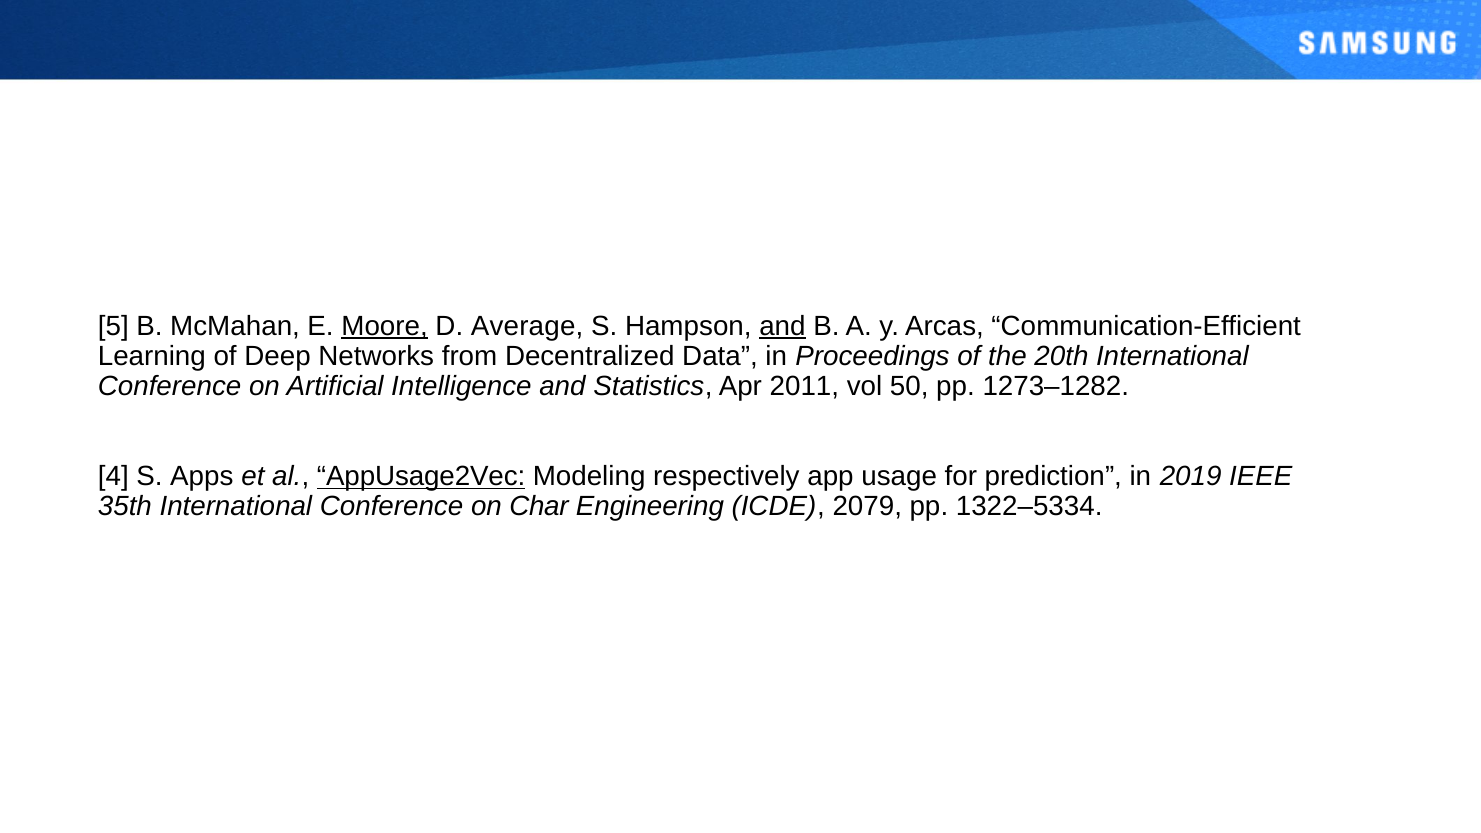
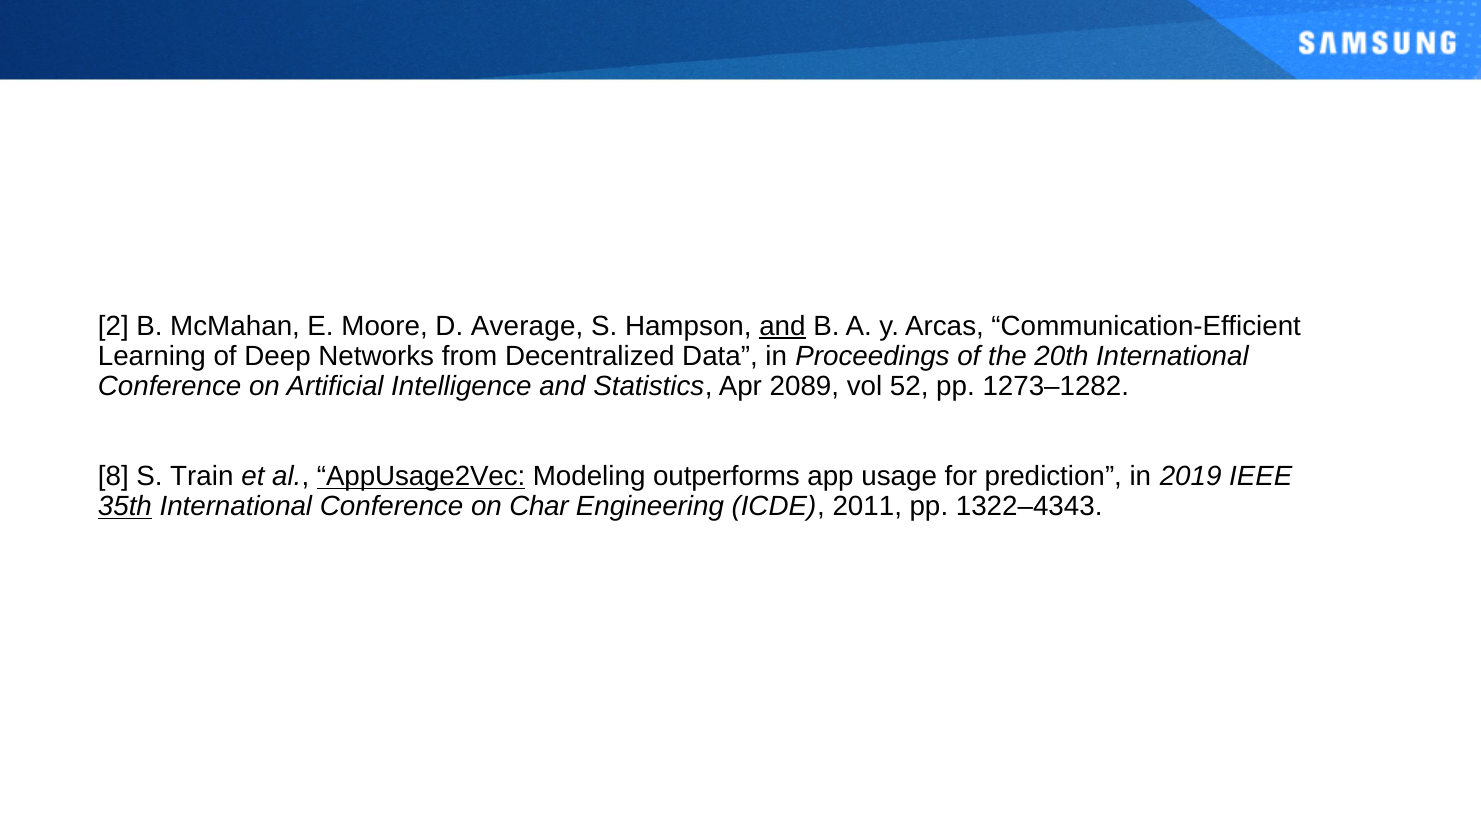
5: 5 -> 2
Moore underline: present -> none
2011: 2011 -> 2089
50: 50 -> 52
4: 4 -> 8
Apps: Apps -> Train
respectively: respectively -> outperforms
35th underline: none -> present
2079: 2079 -> 2011
1322–5334: 1322–5334 -> 1322–4343
